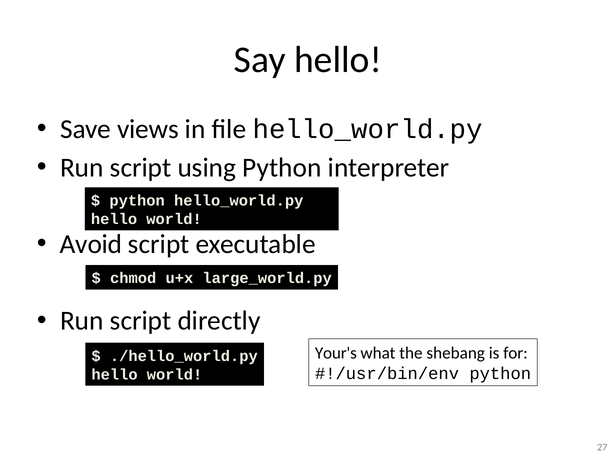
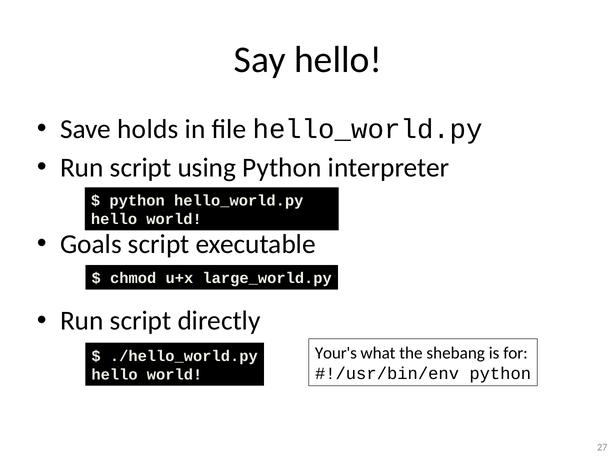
views: views -> holds
Avoid: Avoid -> Goals
